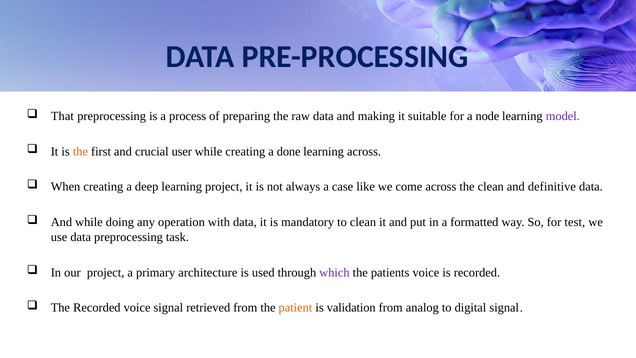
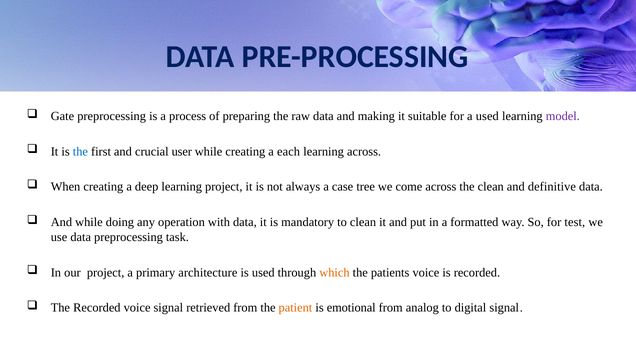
That: That -> Gate
a node: node -> used
the at (80, 151) colour: orange -> blue
done: done -> each
like: like -> tree
which colour: purple -> orange
validation: validation -> emotional
